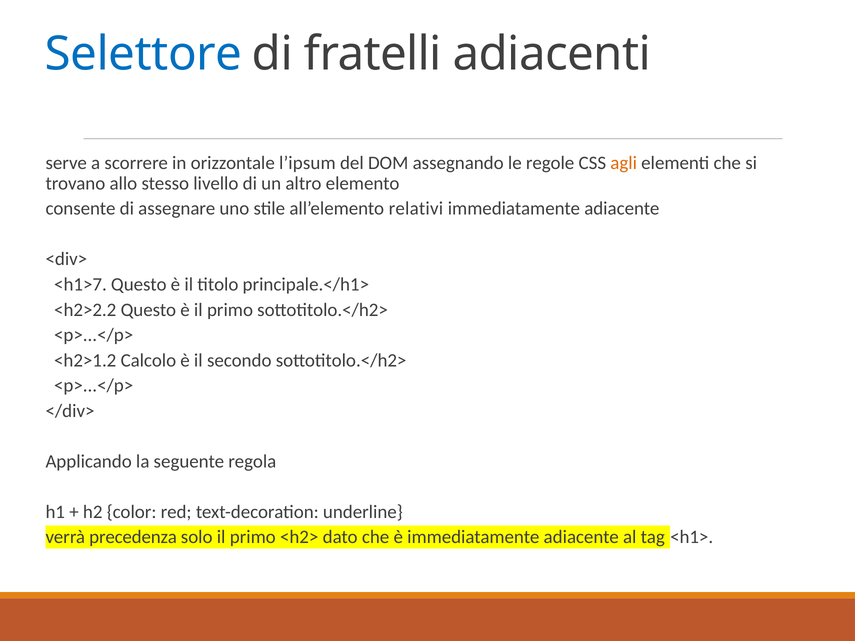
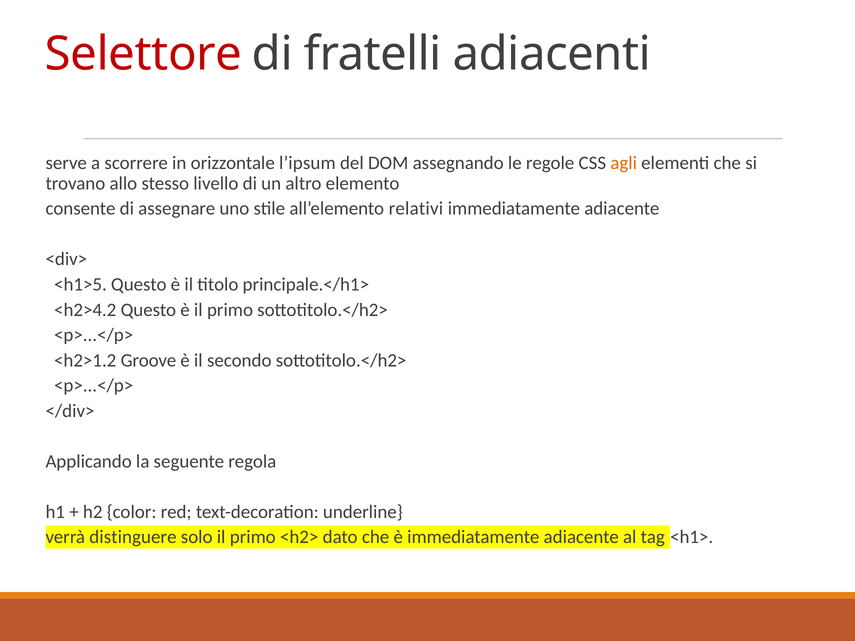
Selettore colour: blue -> red
<h1>7: <h1>7 -> <h1>5
<h2>2.2: <h2>2.2 -> <h2>4.2
Calcolo: Calcolo -> Groove
precedenza: precedenza -> distinguere
